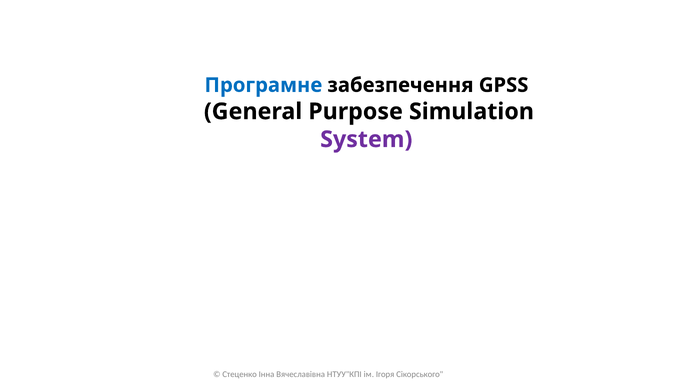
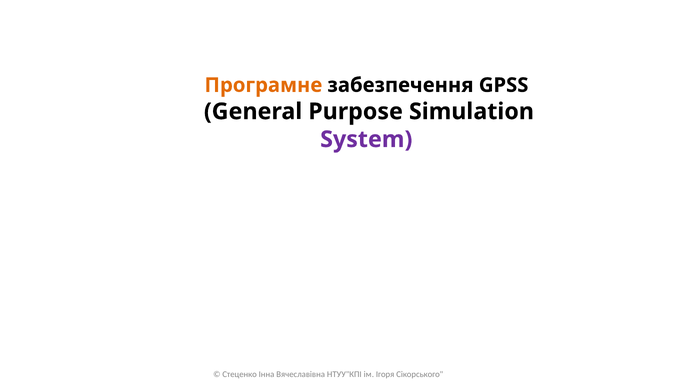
Програмне colour: blue -> orange
